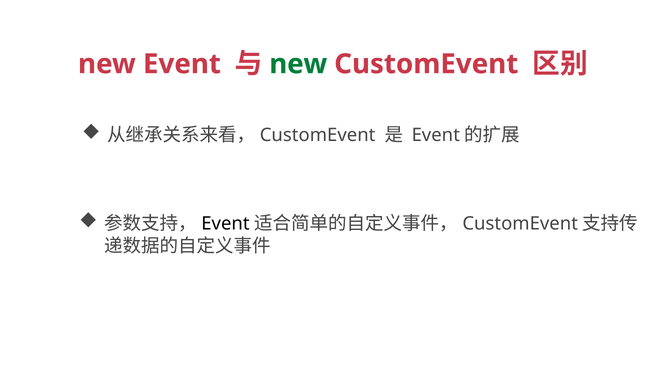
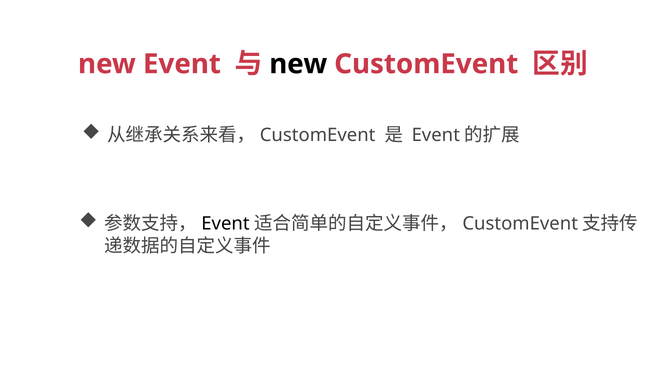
new at (298, 64) colour: green -> black
